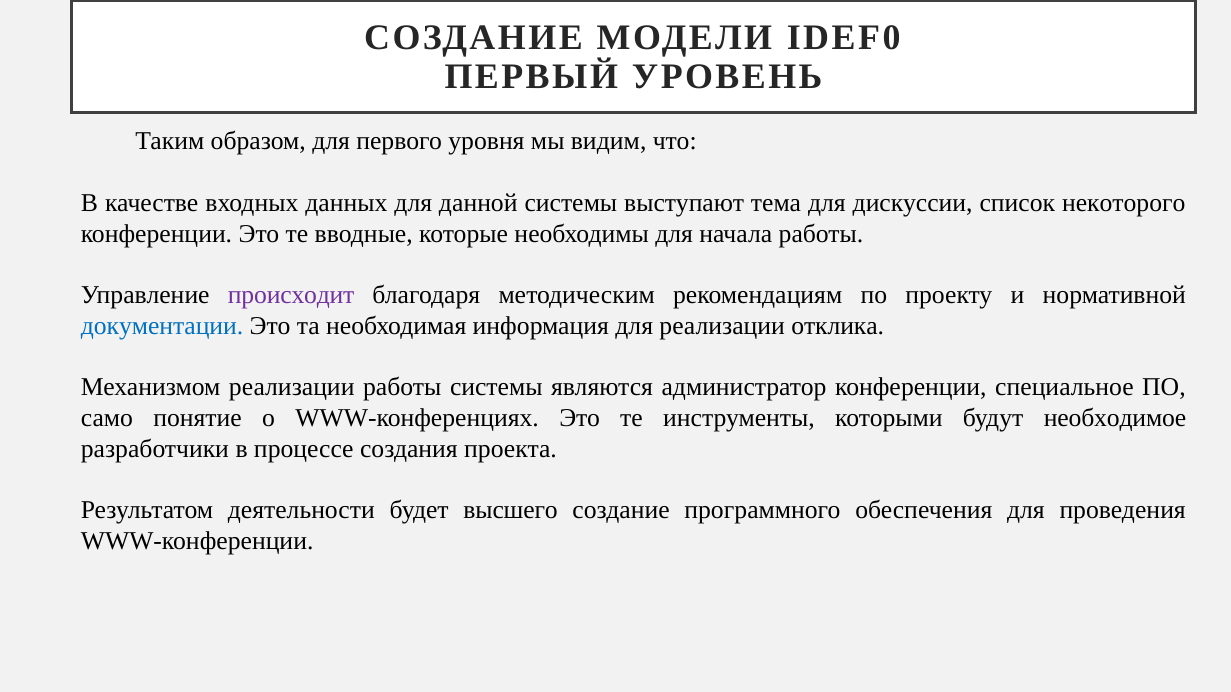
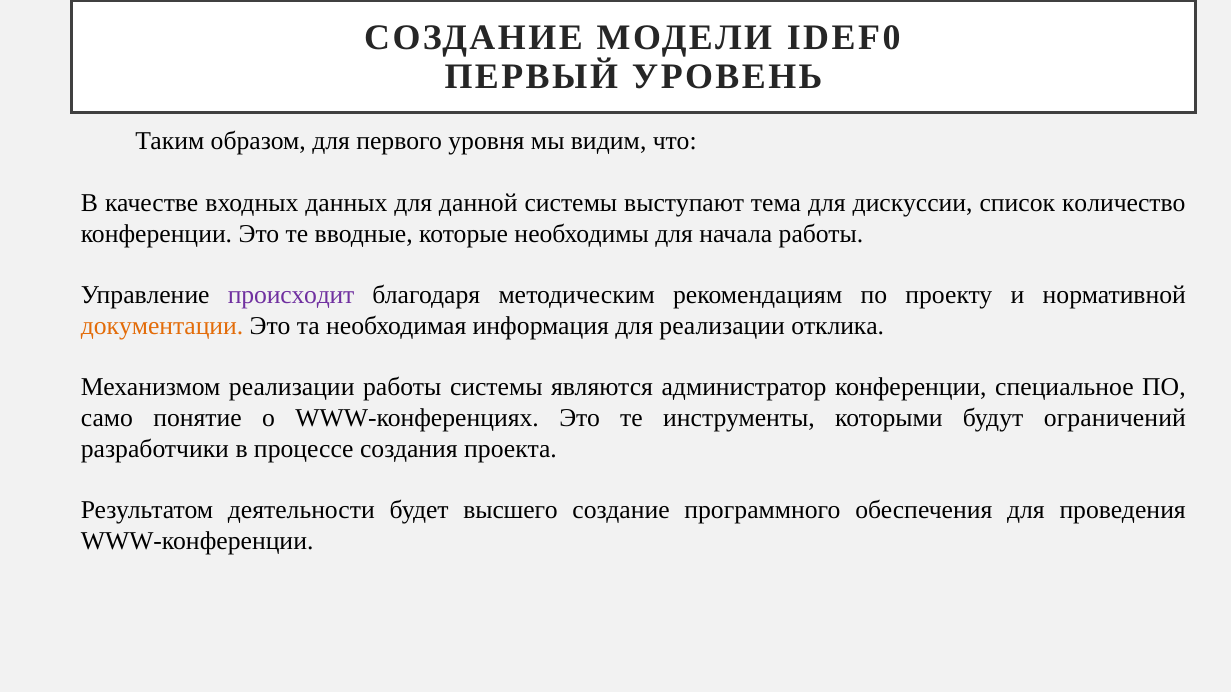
некоторого: некоторого -> количество
документации colour: blue -> orange
необходимое: необходимое -> ограничений
